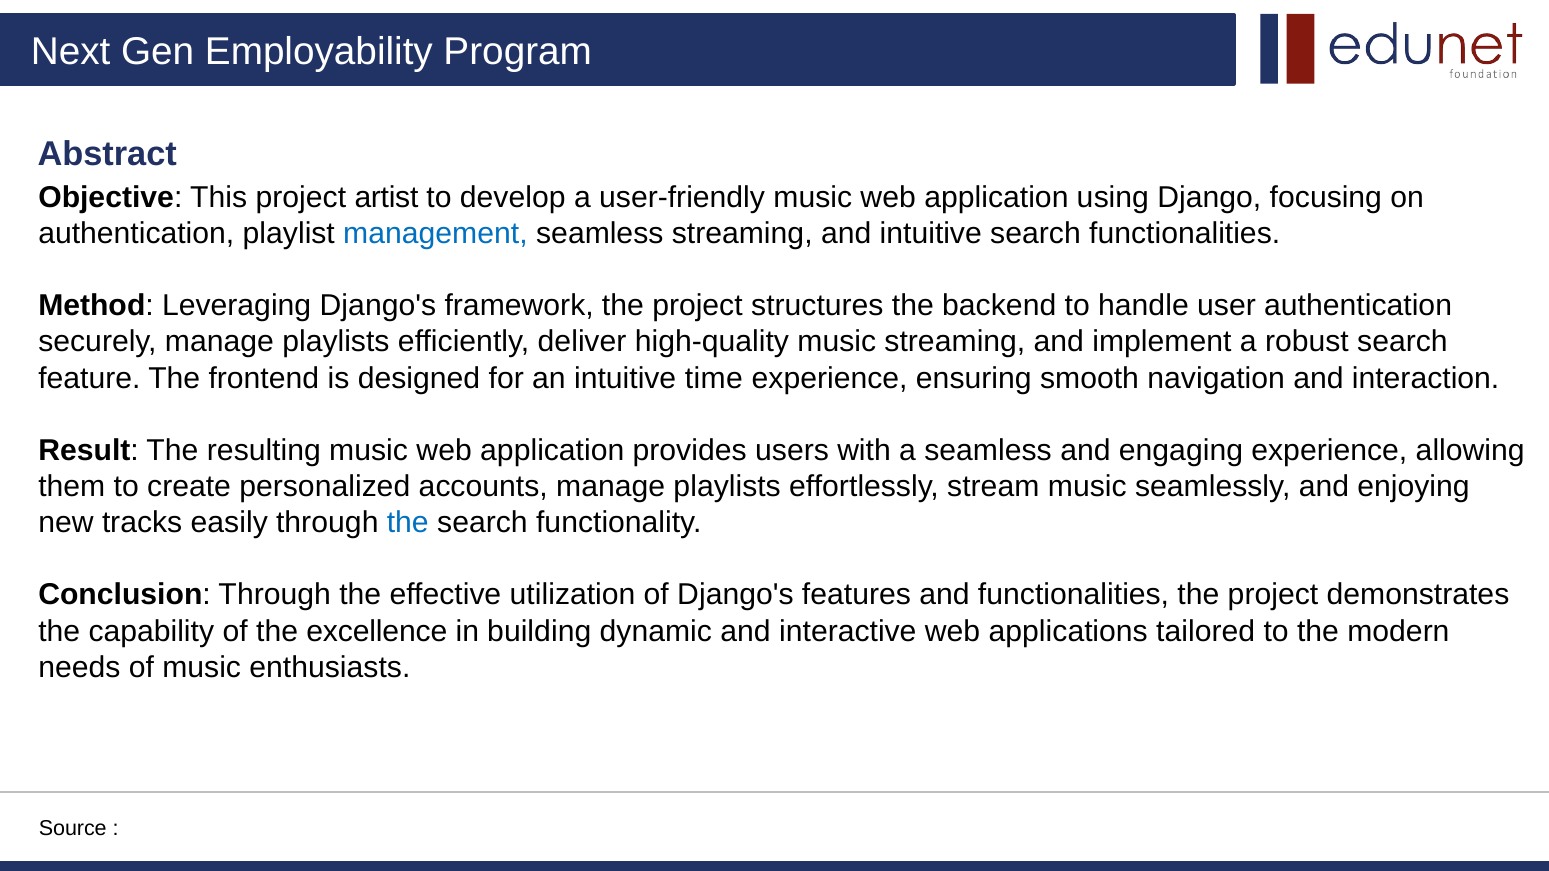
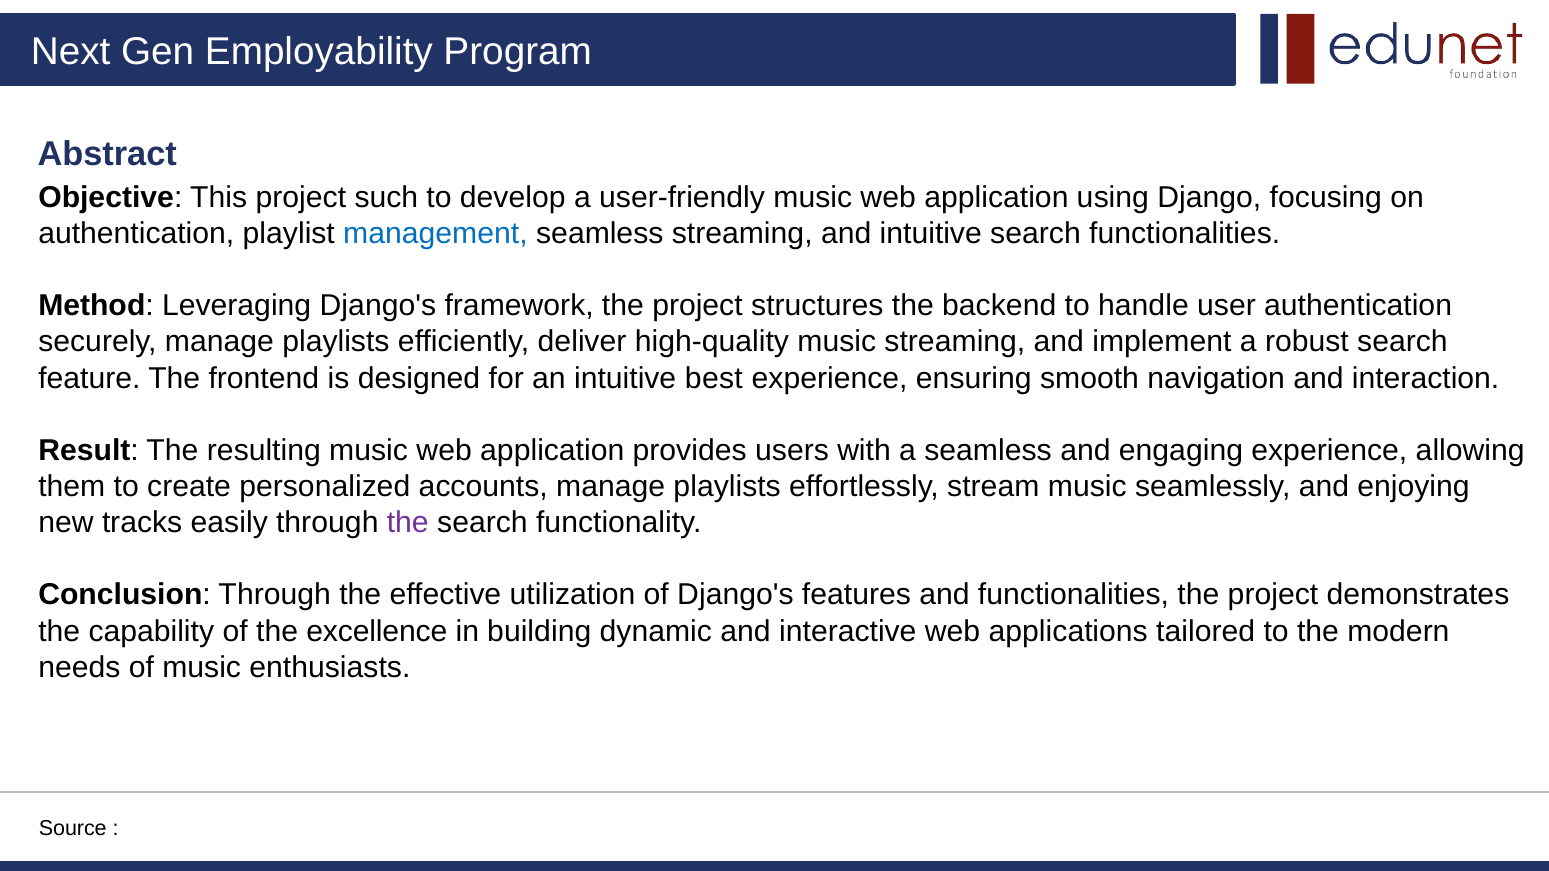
artist: artist -> such
time: time -> best
the at (408, 523) colour: blue -> purple
